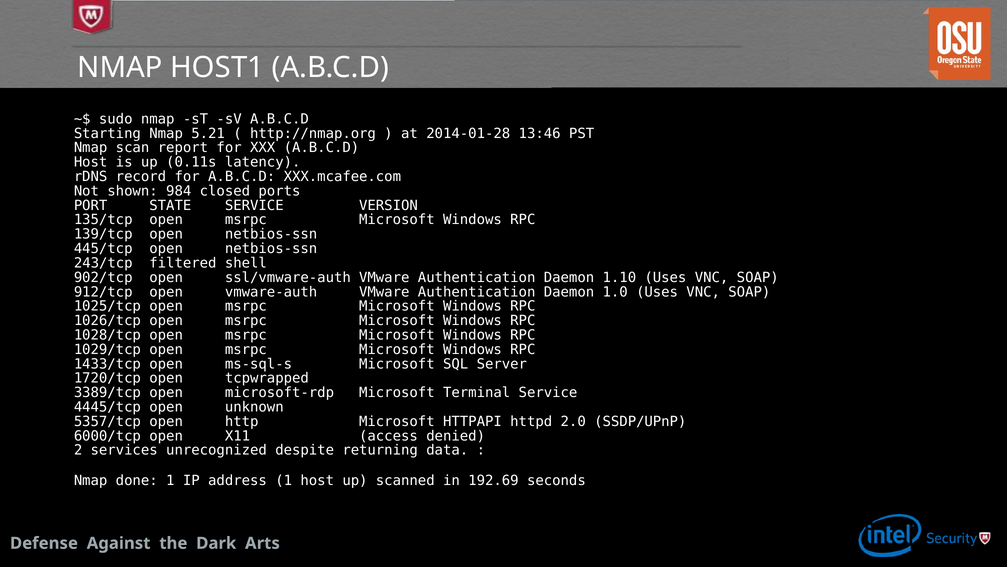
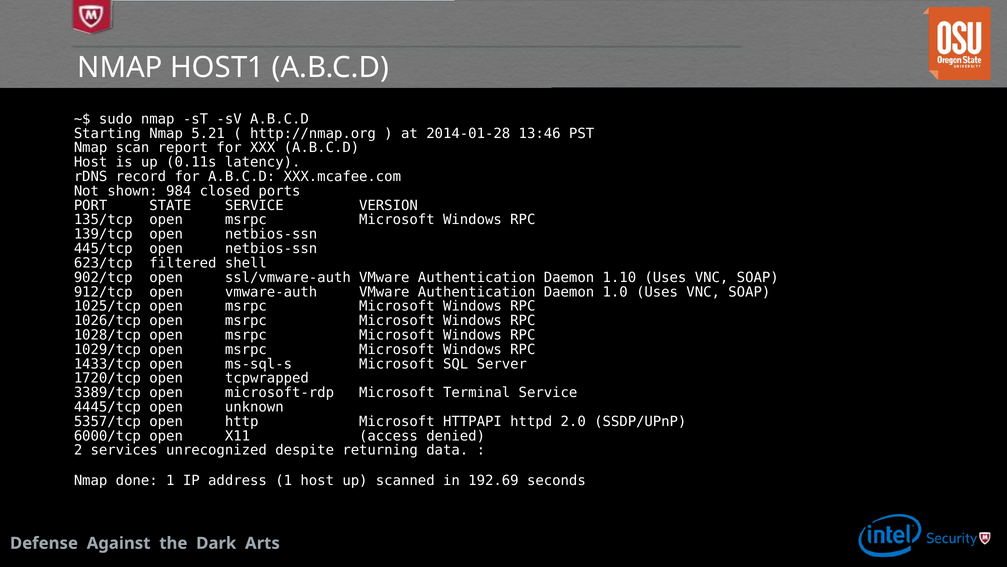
243/tcp: 243/tcp -> 623/tcp
